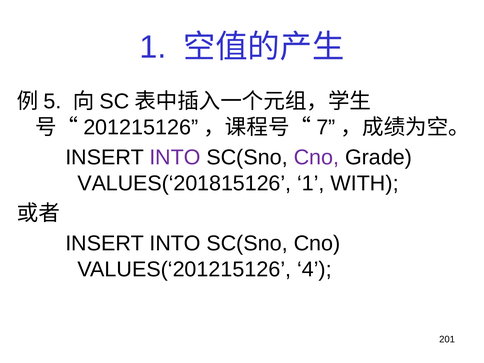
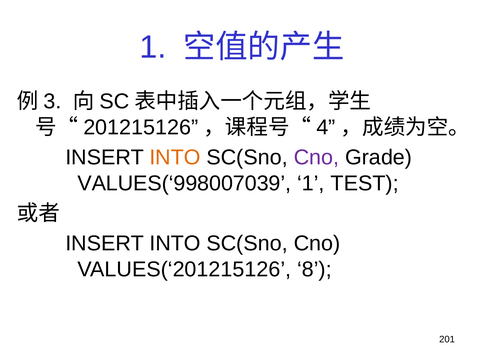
5: 5 -> 3
7: 7 -> 4
INTO at (175, 157) colour: purple -> orange
VALUES(‘201815126: VALUES(‘201815126 -> VALUES(‘998007039
WITH: WITH -> TEST
4: 4 -> 8
